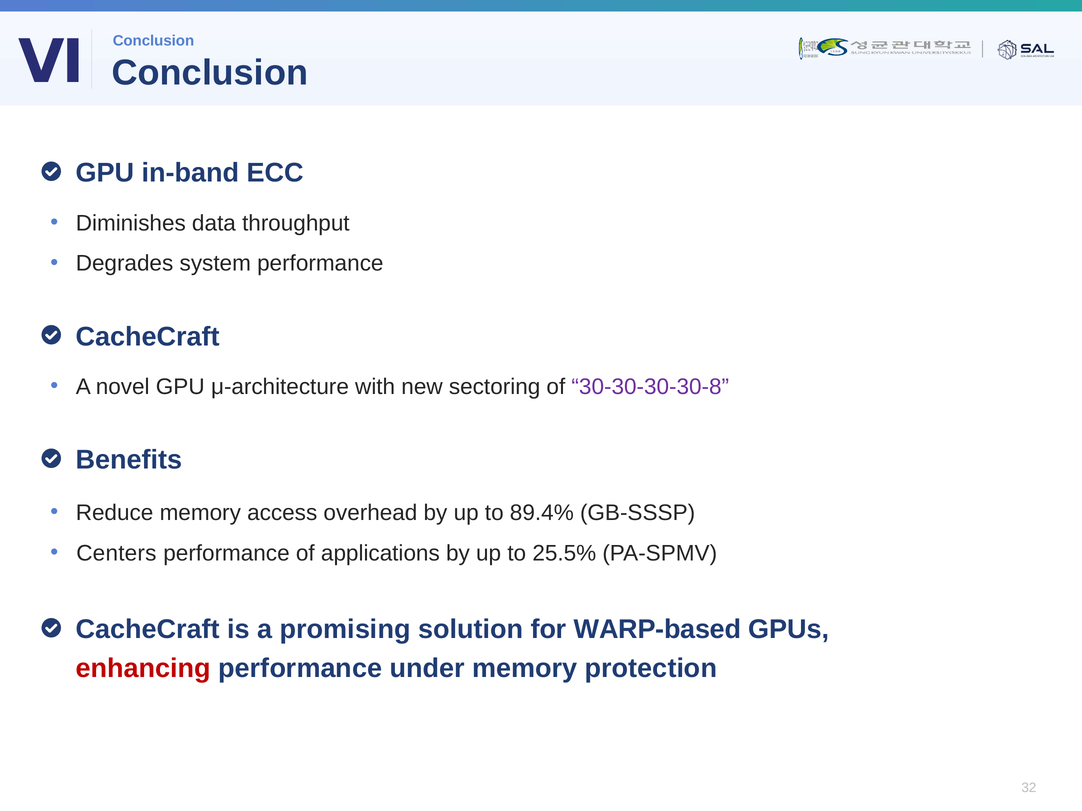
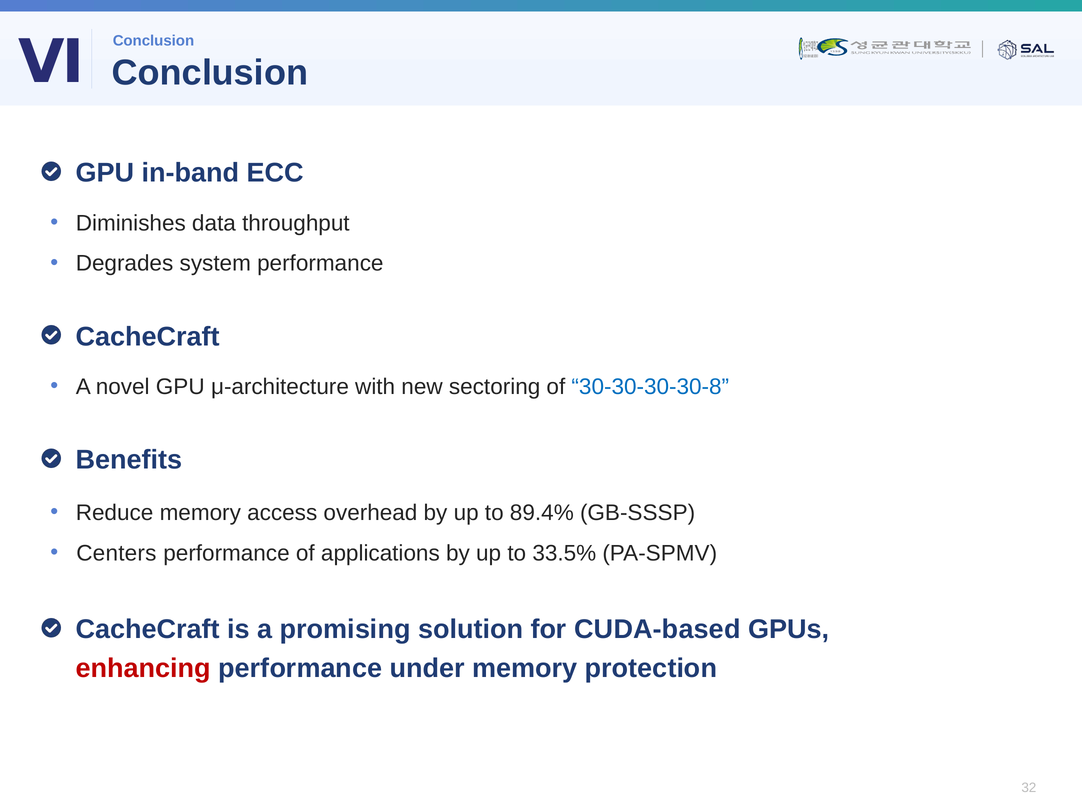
30-30-30-30-8 colour: purple -> blue
25.5%: 25.5% -> 33.5%
WARP-based: WARP-based -> CUDA-based
